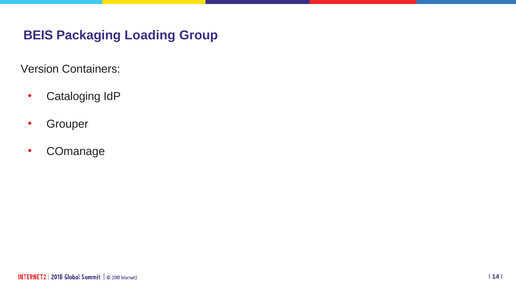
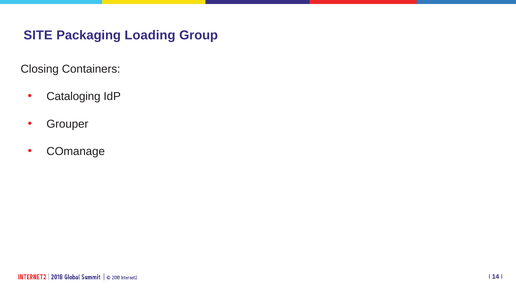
BEIS: BEIS -> SITE
Version: Version -> Closing
